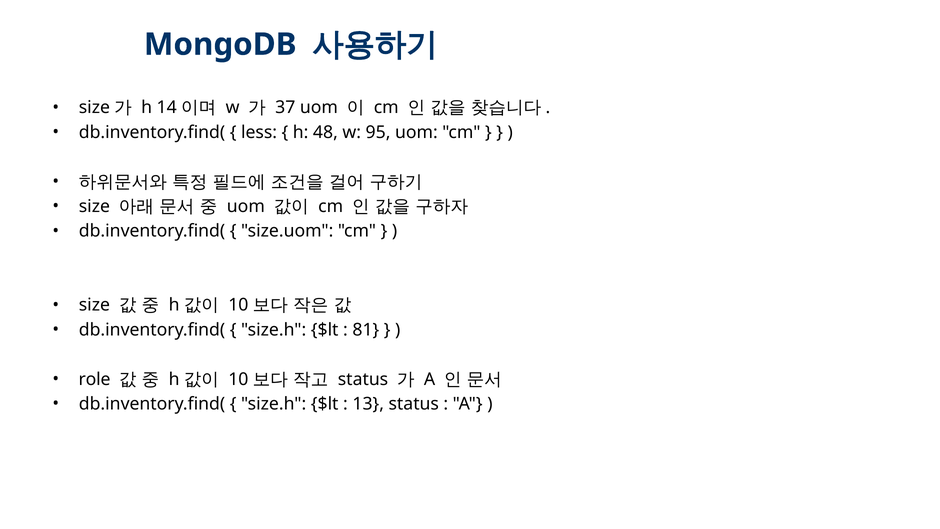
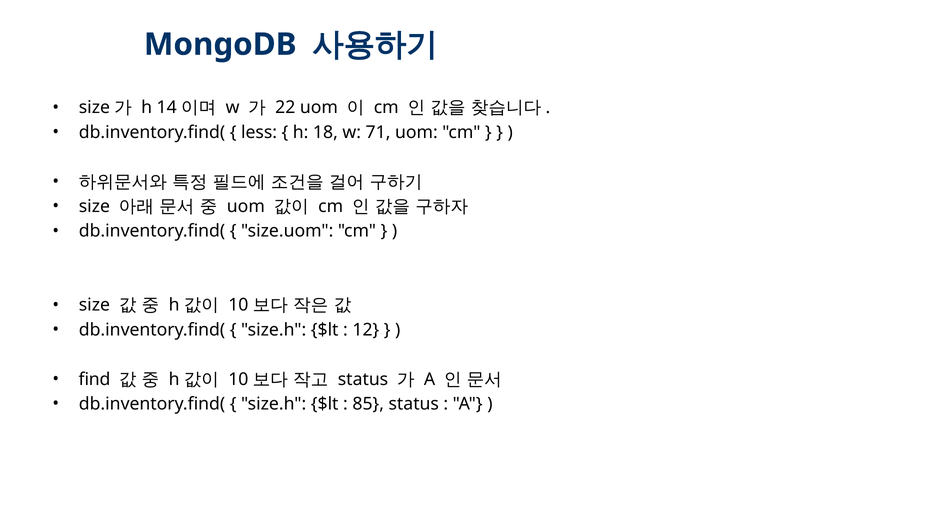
37: 37 -> 22
48: 48 -> 18
95: 95 -> 71
81: 81 -> 12
role: role -> find
13: 13 -> 85
